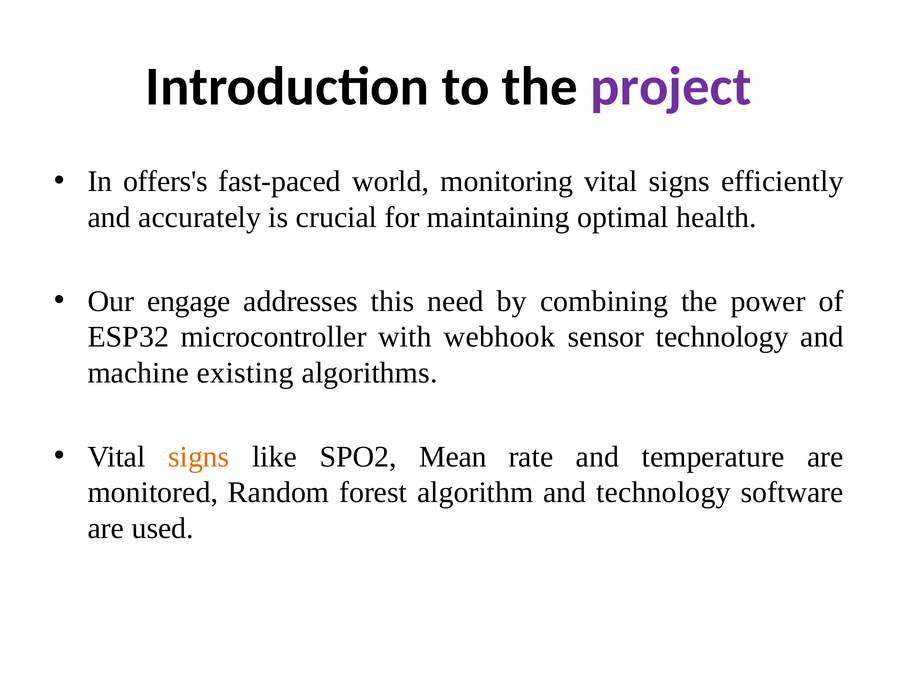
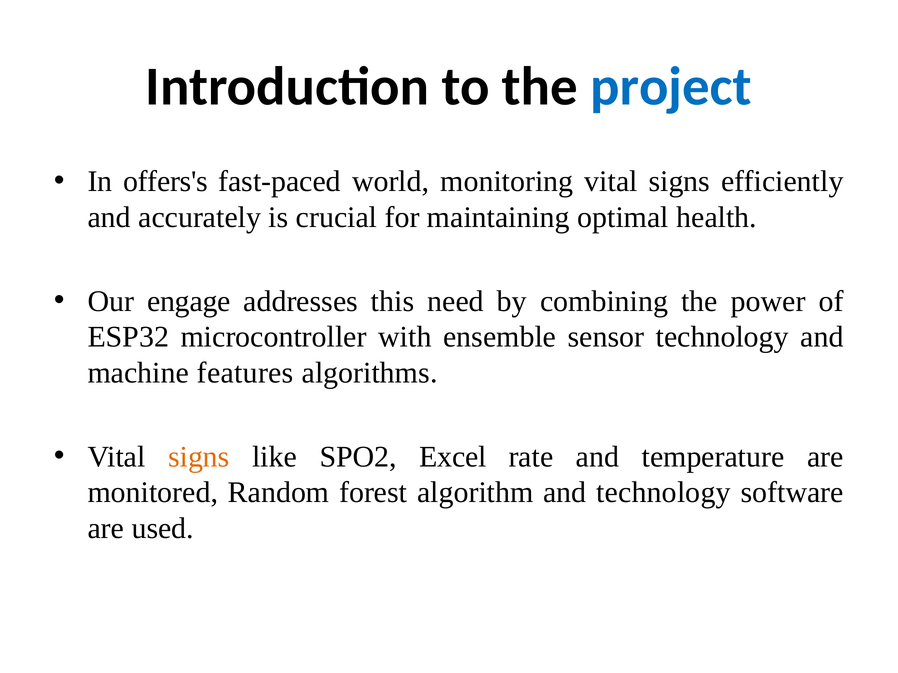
project colour: purple -> blue
webhook: webhook -> ensemble
existing: existing -> features
Mean: Mean -> Excel
